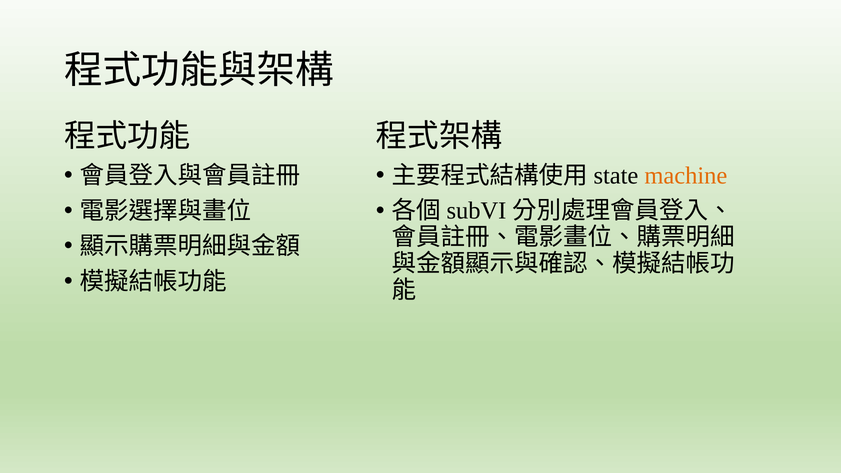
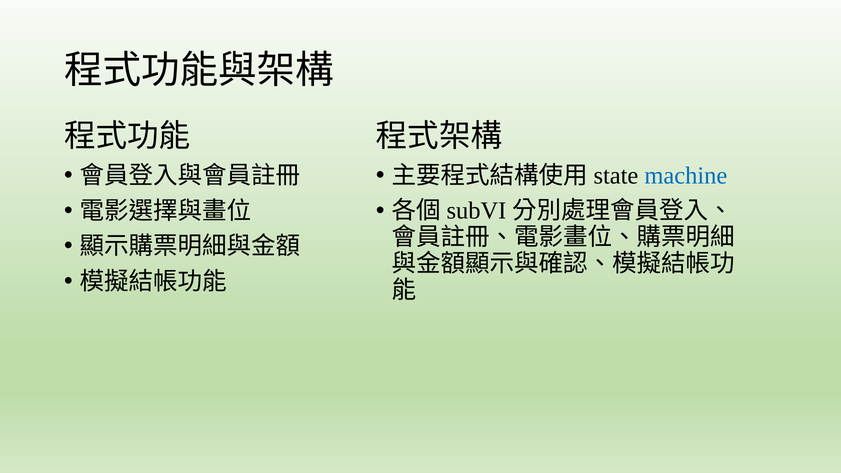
machine colour: orange -> blue
